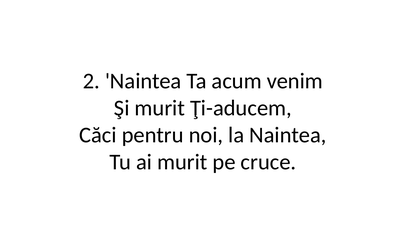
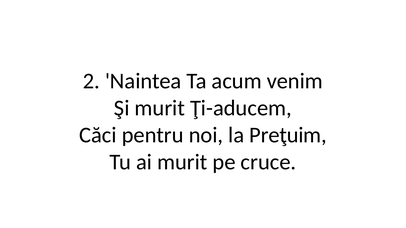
la Naintea: Naintea -> Preţuim
